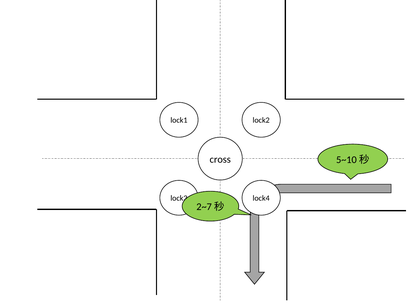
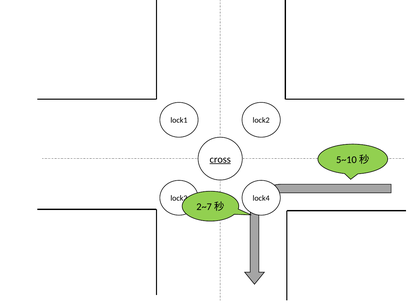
cross underline: none -> present
